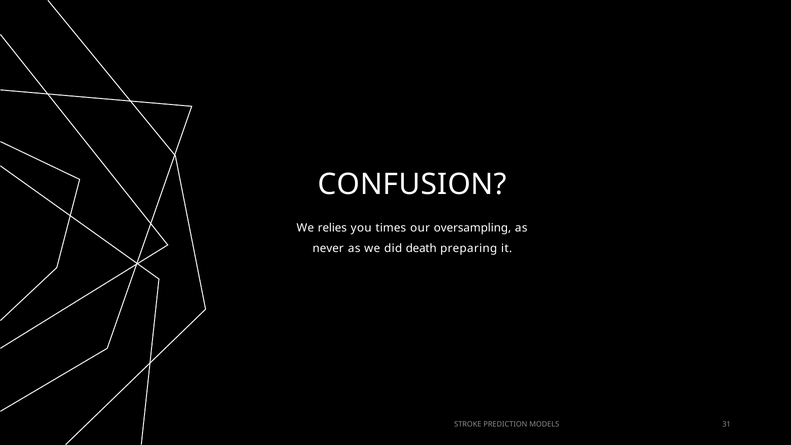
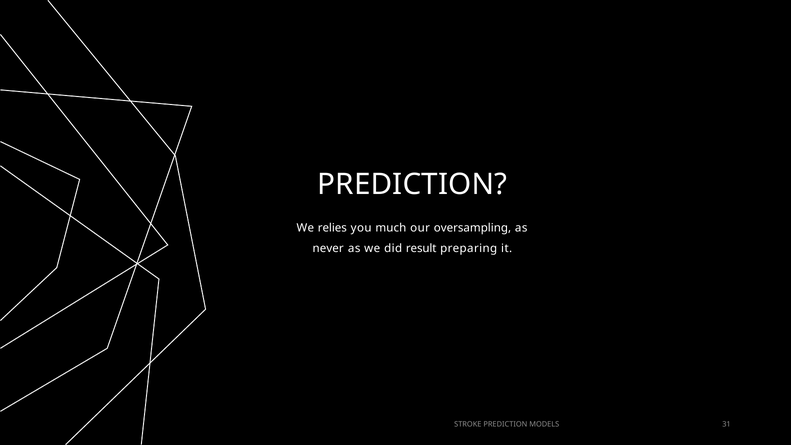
CONFUSION at (412, 185): CONFUSION -> PREDICTION
times: times -> much
death: death -> result
